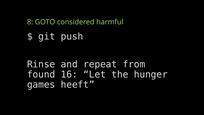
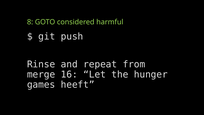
found: found -> merge
